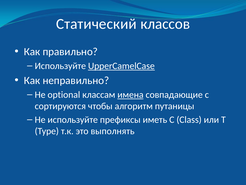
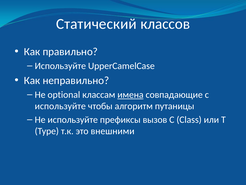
UpperCamelCase underline: present -> none
сортируются at (60, 106): сортируются -> используйте
иметь: иметь -> вызов
выполнять: выполнять -> внешними
